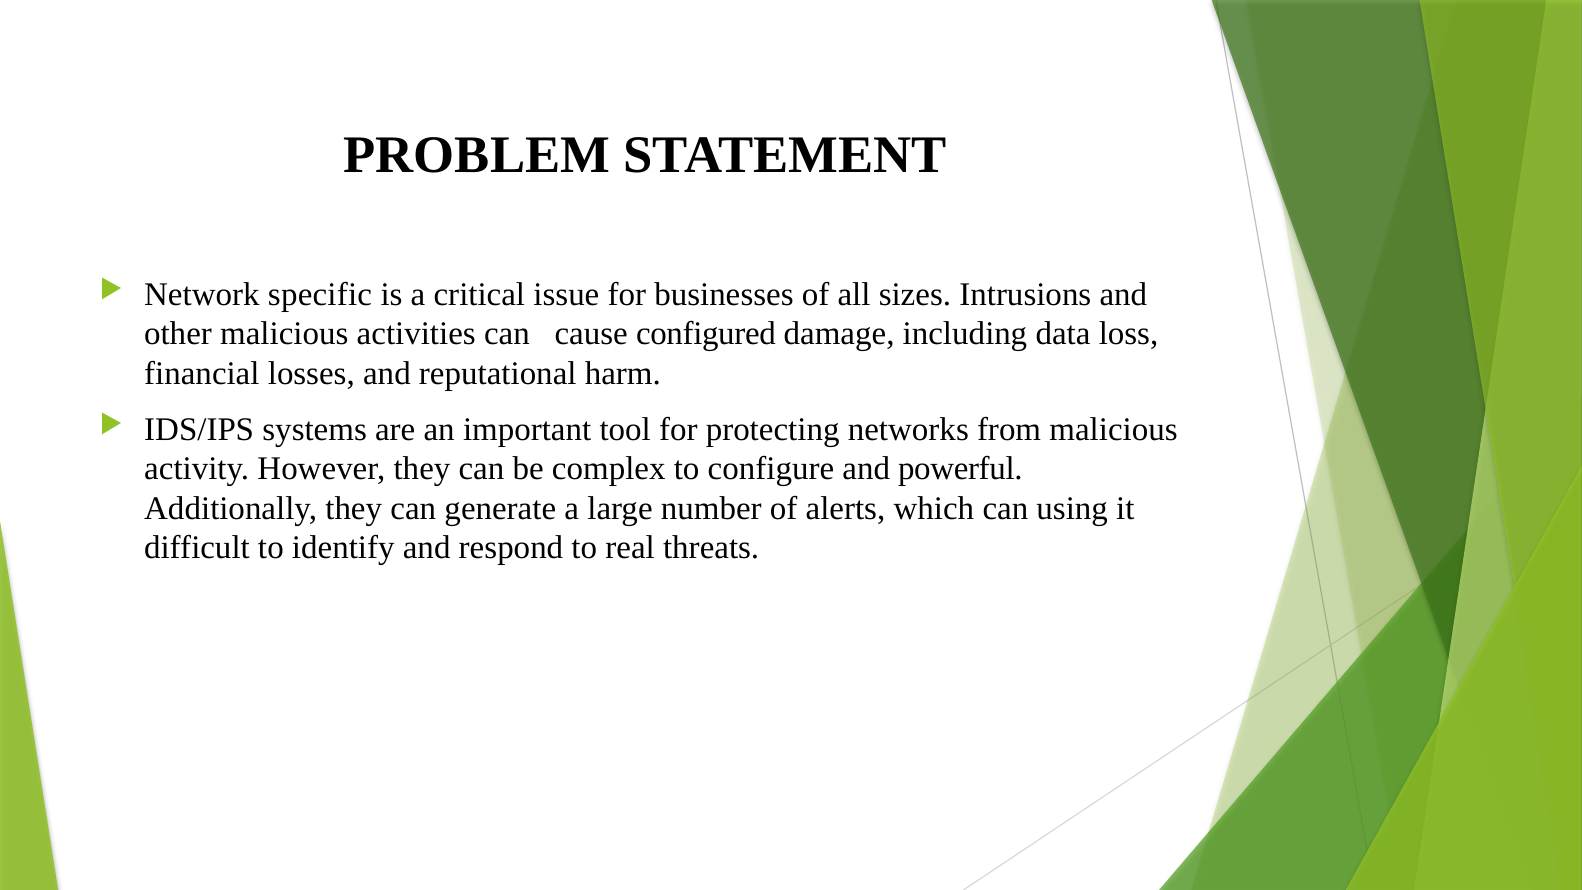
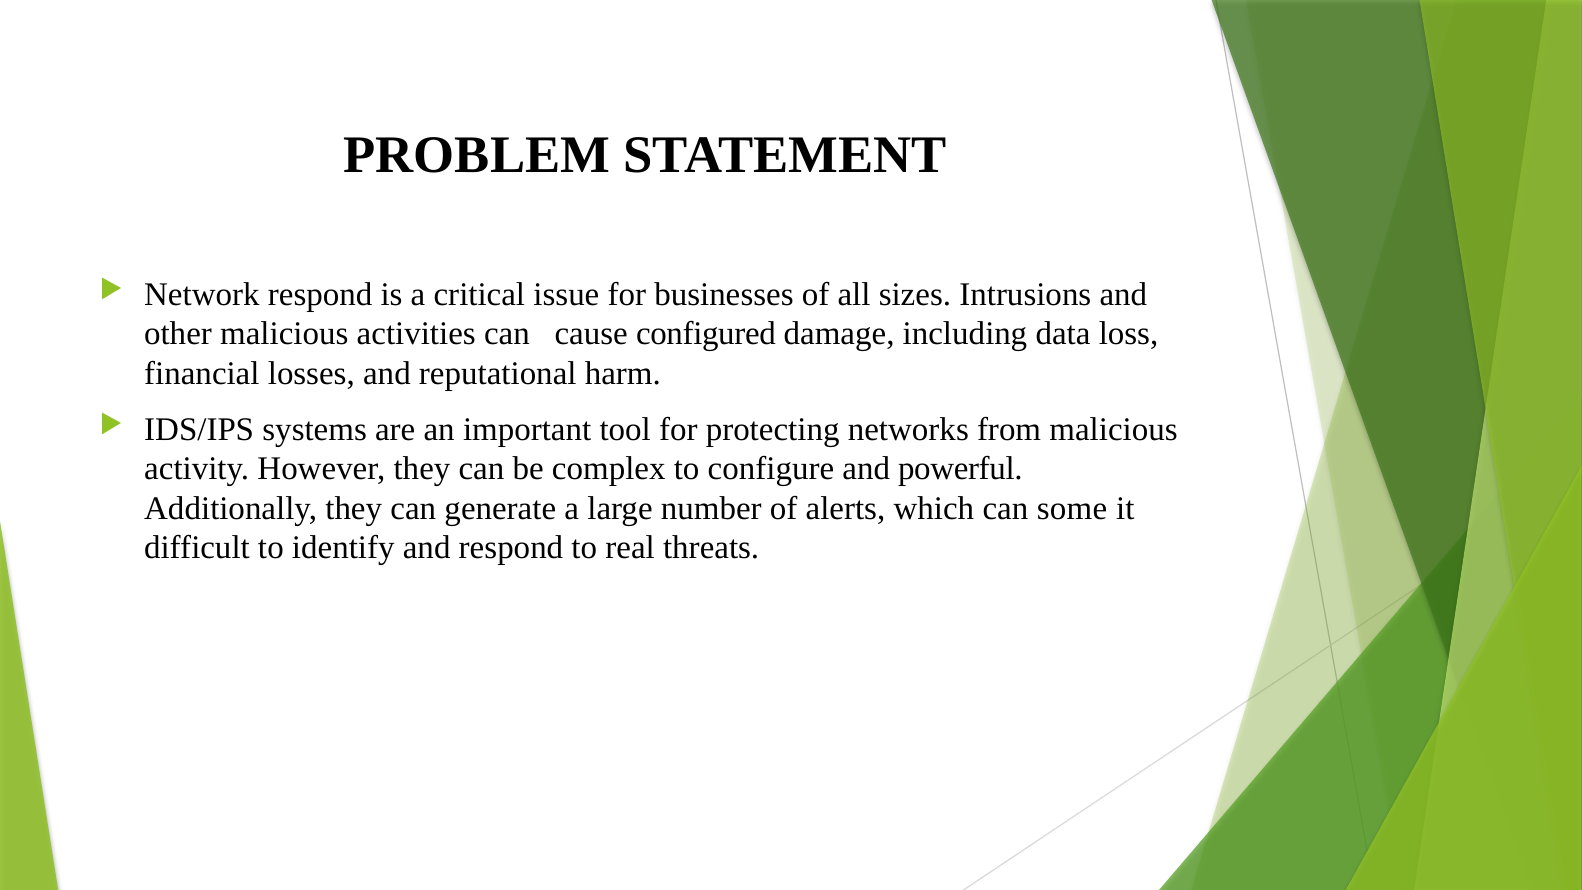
Network specific: specific -> respond
using: using -> some
